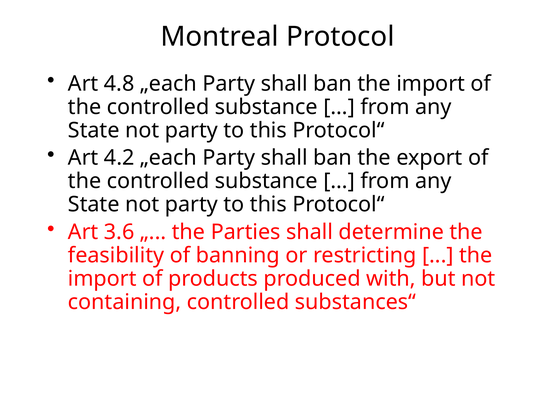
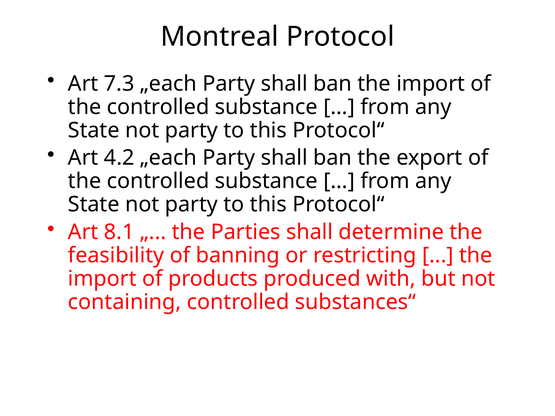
4.8: 4.8 -> 7.3
3.6: 3.6 -> 8.1
